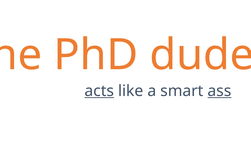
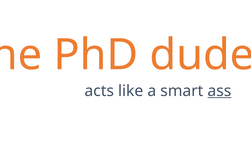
acts underline: present -> none
